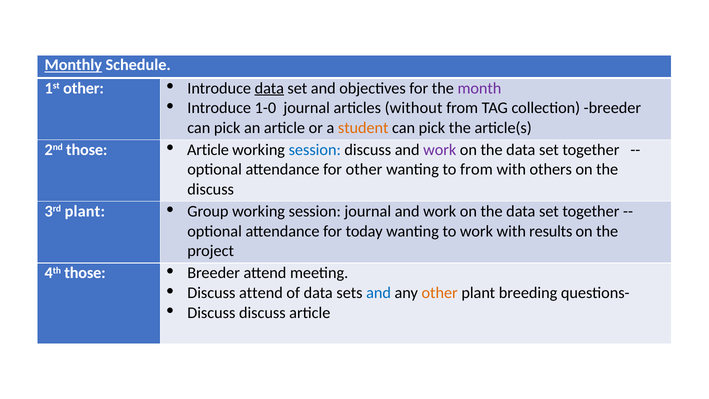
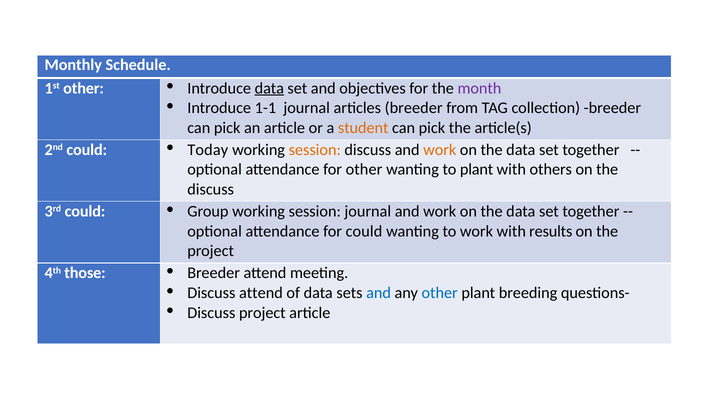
Monthly underline: present -> none
1-0: 1-0 -> 1-1
articles without: without -> breeder
2nd those: those -> could
Article at (208, 150): Article -> Today
session at (315, 150) colour: blue -> orange
work at (440, 150) colour: purple -> orange
to from: from -> plant
3rd plant: plant -> could
for today: today -> could
other at (440, 293) colour: orange -> blue
Discuss discuss: discuss -> project
